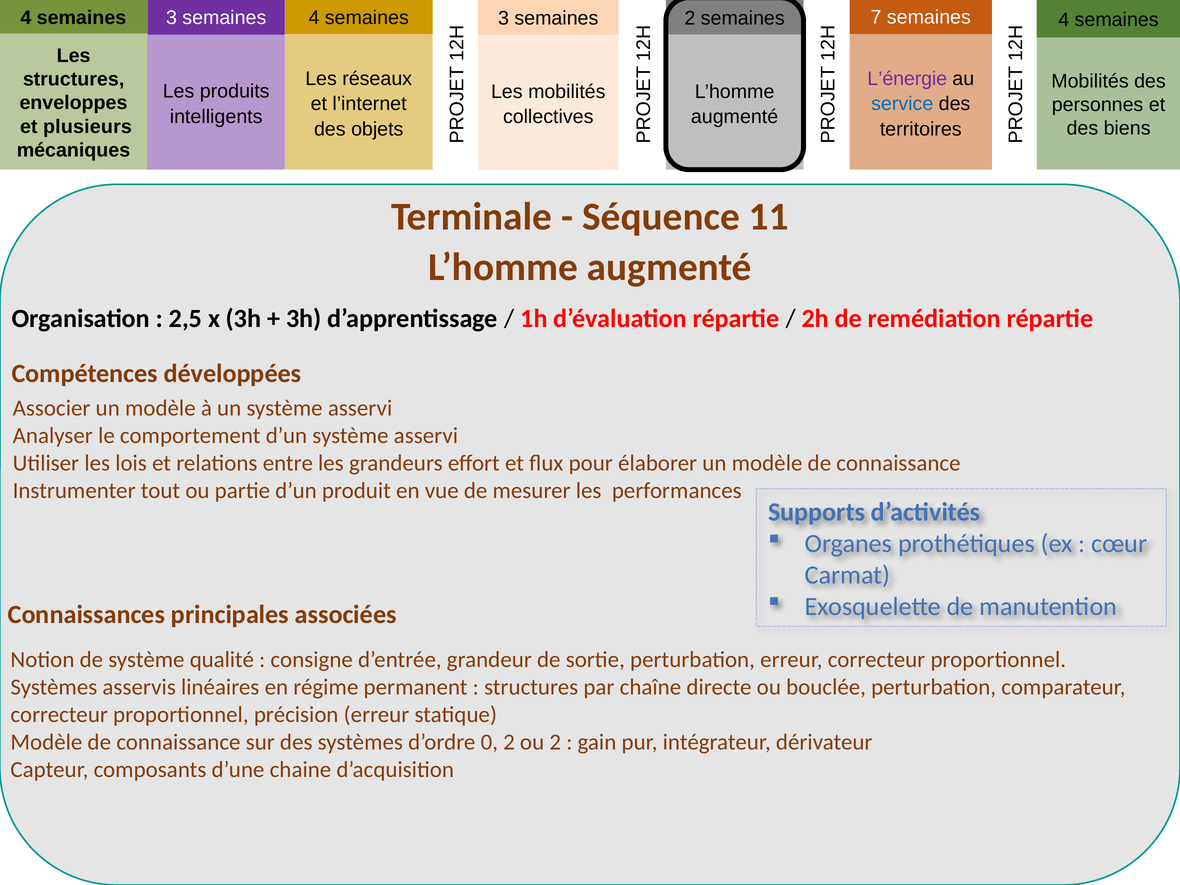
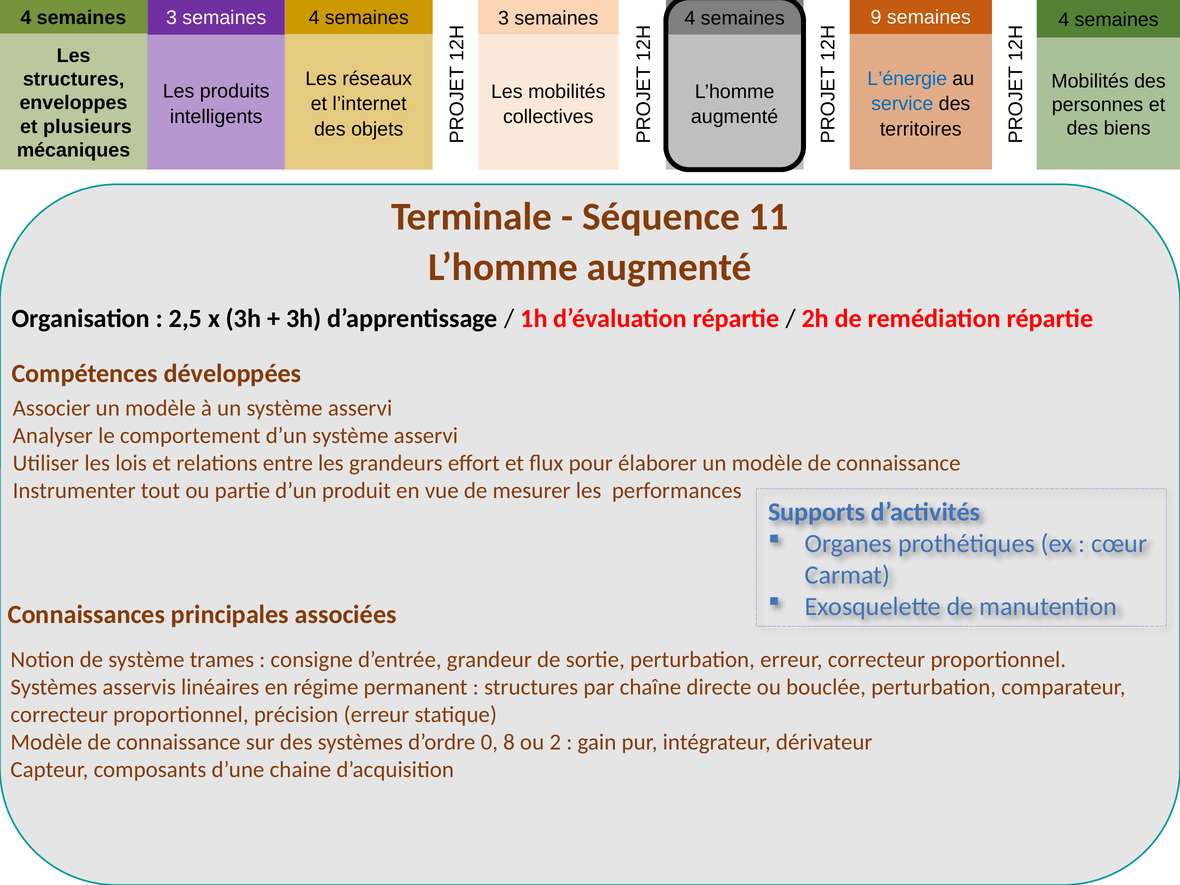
2 at (690, 18): 2 -> 4
7: 7 -> 9
L’énergie colour: purple -> blue
qualité: qualité -> trames
0 2: 2 -> 8
